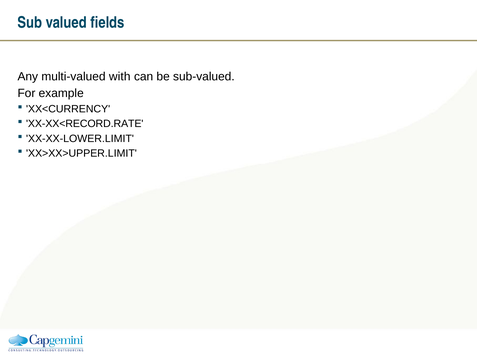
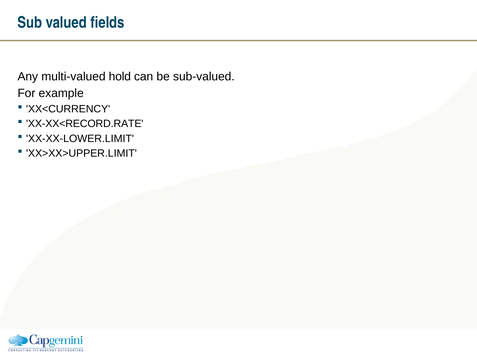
with: with -> hold
